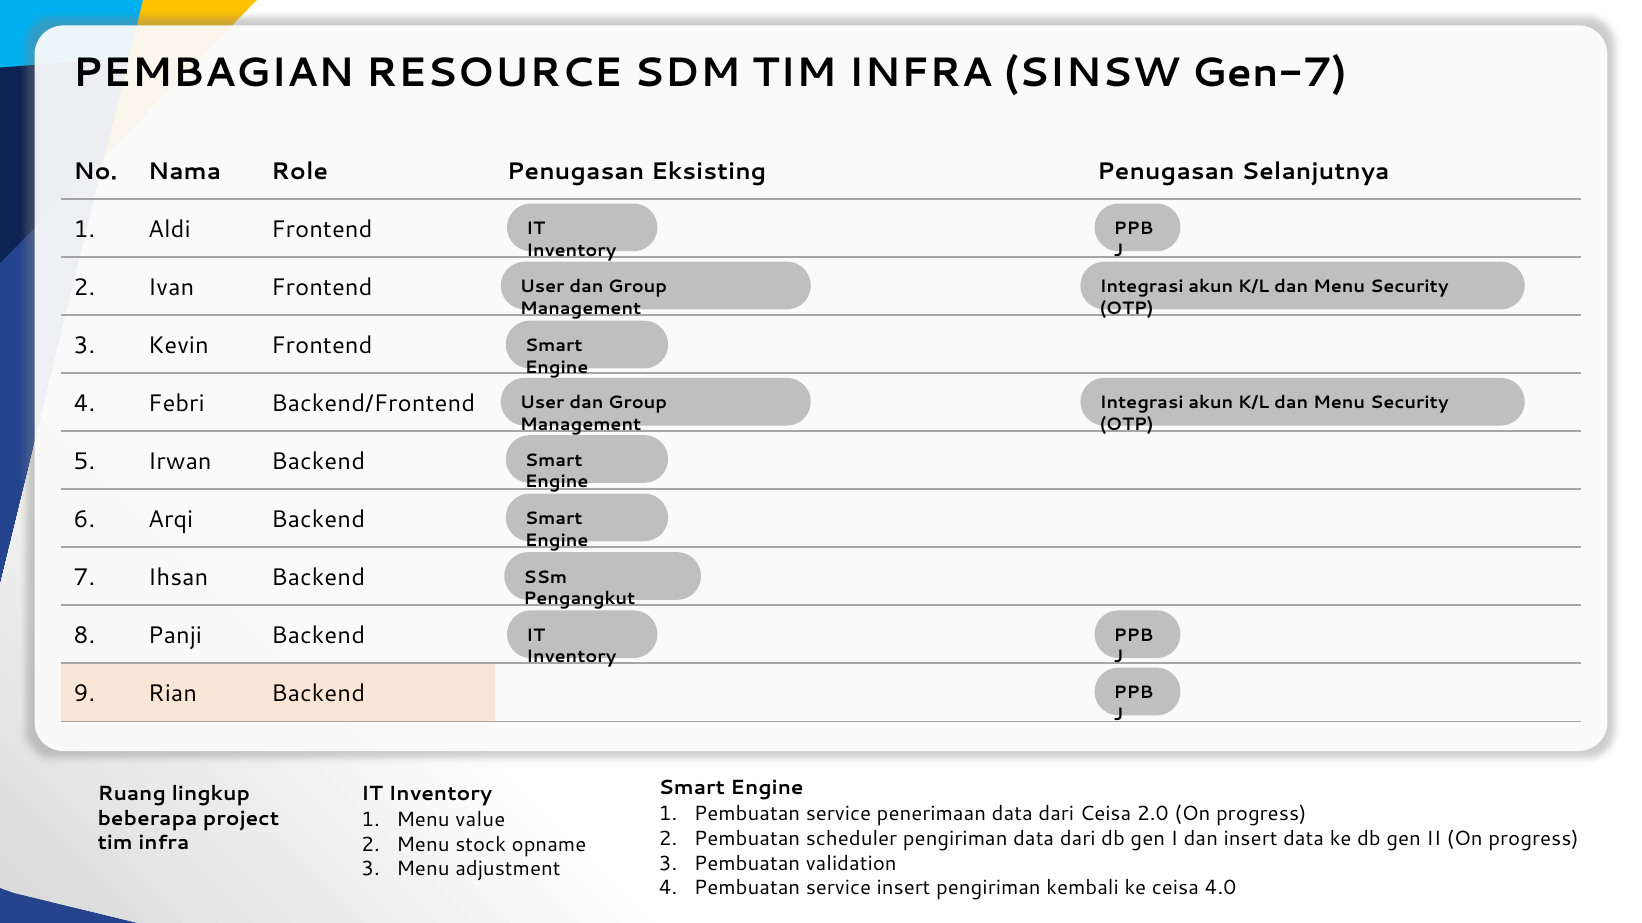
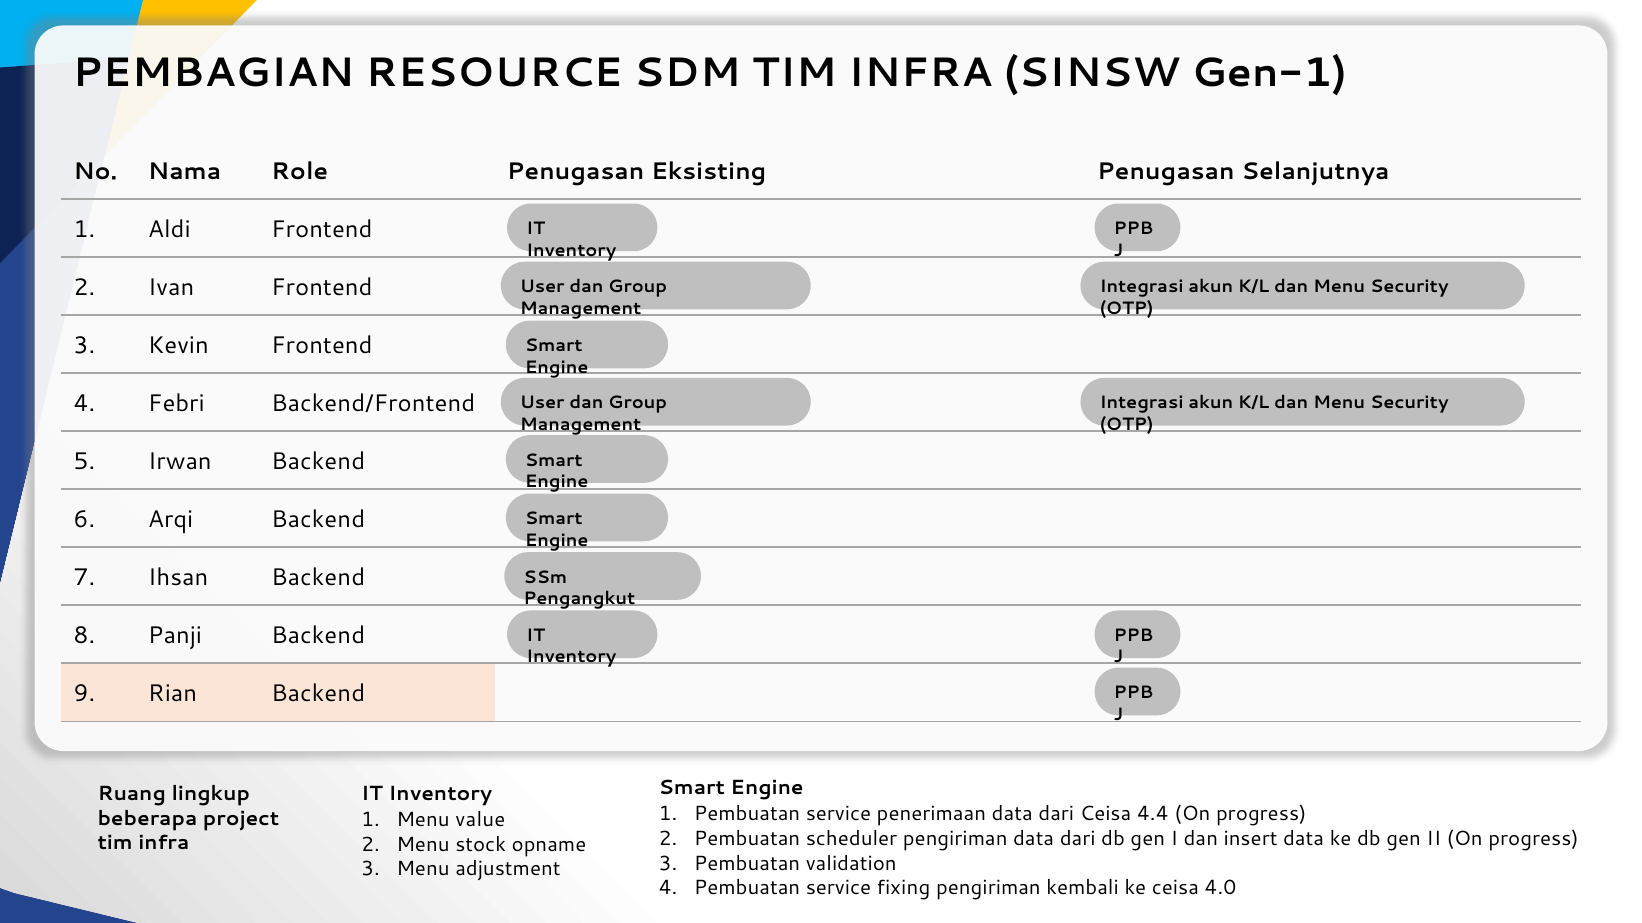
Gen-7: Gen-7 -> Gen-1
2.0: 2.0 -> 4.4
service insert: insert -> fixing
